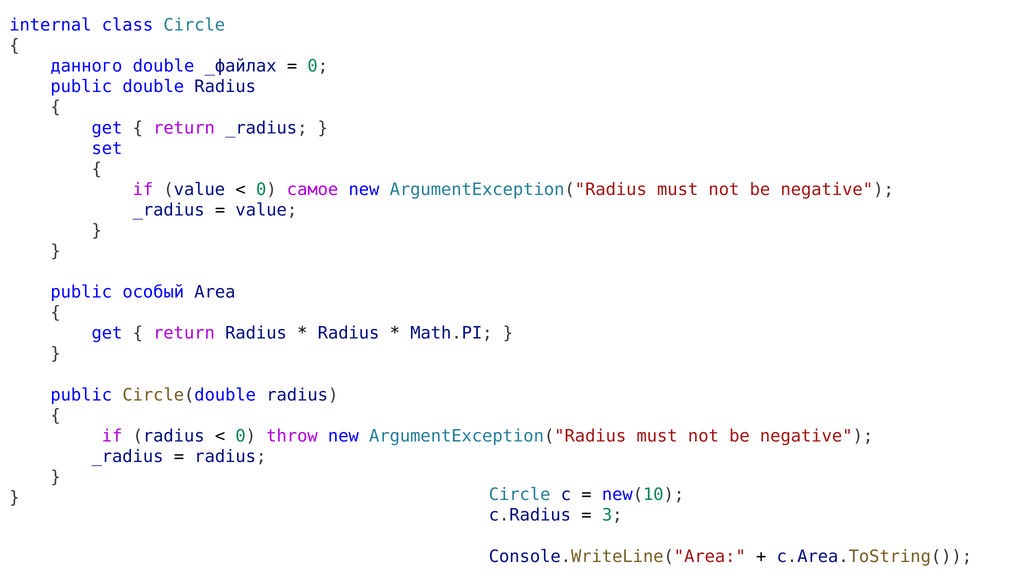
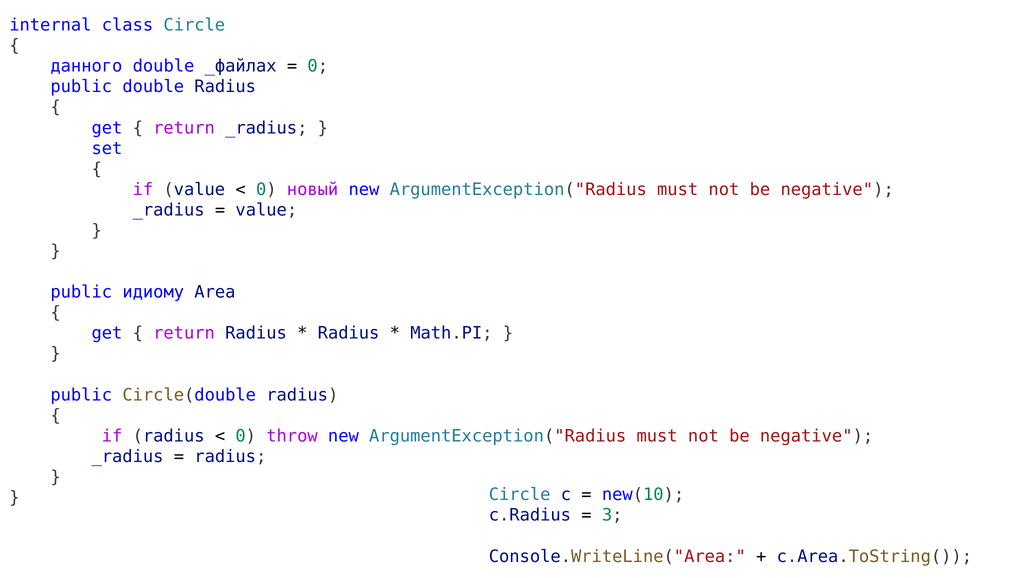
самое: самое -> новый
особый: особый -> идиому
